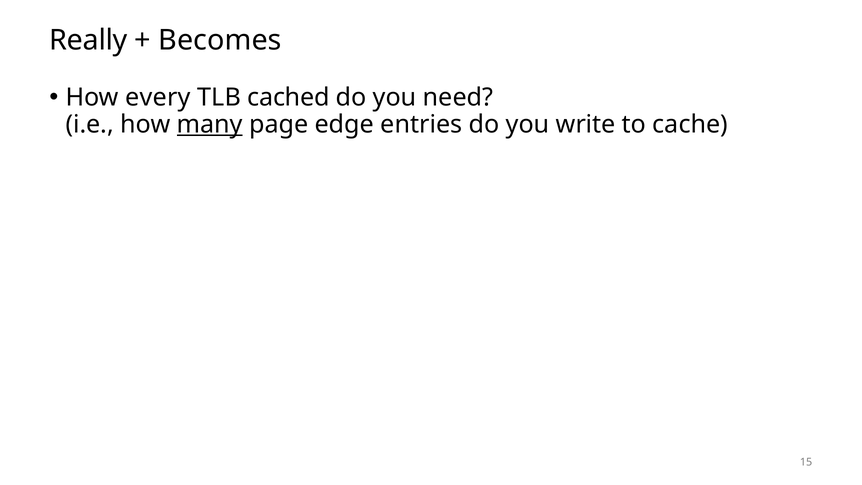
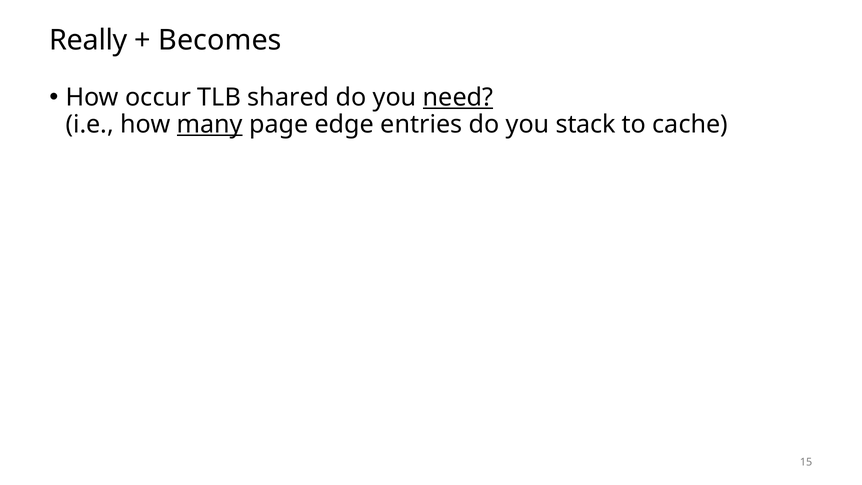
every: every -> occur
cached: cached -> shared
need underline: none -> present
write: write -> stack
